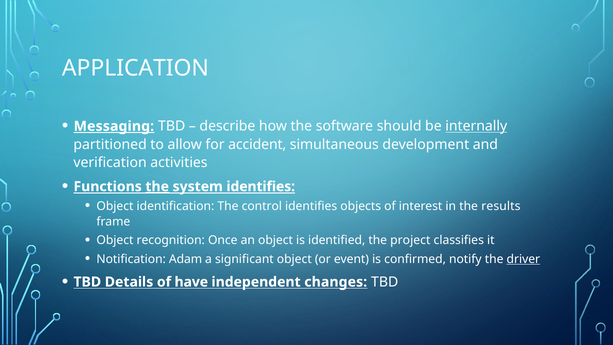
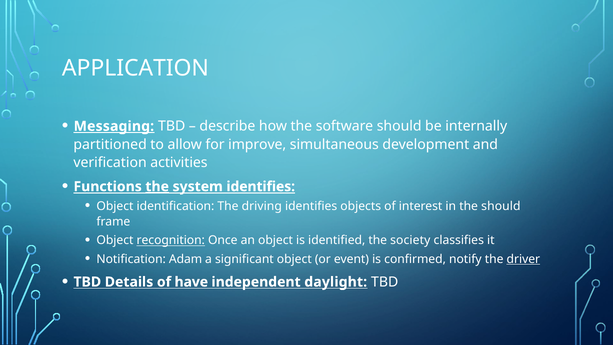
internally underline: present -> none
accident: accident -> improve
control: control -> driving
the results: results -> should
recognition underline: none -> present
project: project -> society
changes: changes -> daylight
